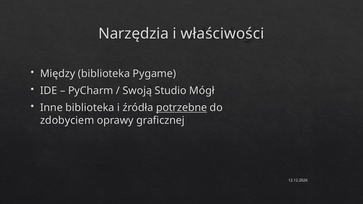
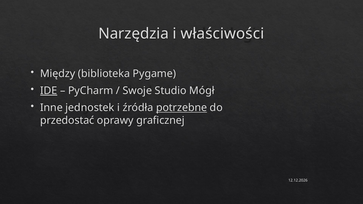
IDE underline: none -> present
Swoją: Swoją -> Swoje
Inne biblioteka: biblioteka -> jednostek
zdobyciem: zdobyciem -> przedostać
